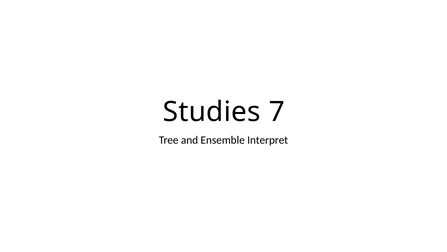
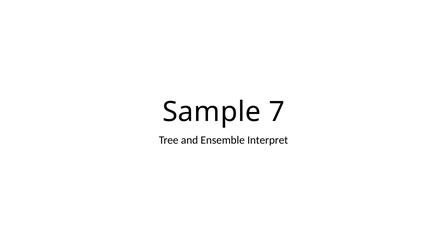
Studies: Studies -> Sample
